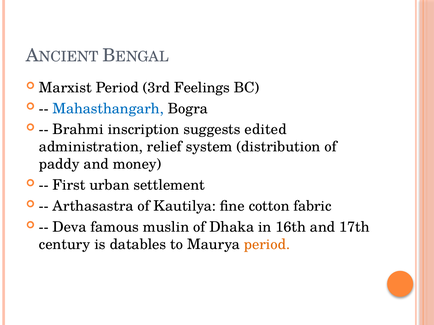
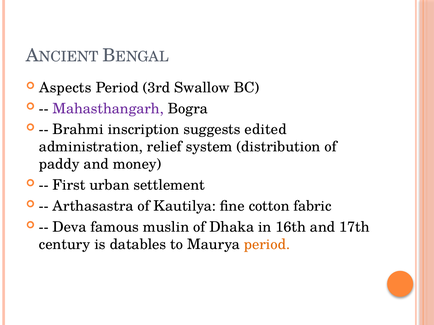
Marxist: Marxist -> Aspects
Feelings: Feelings -> Swallow
Mahasthangarh colour: blue -> purple
